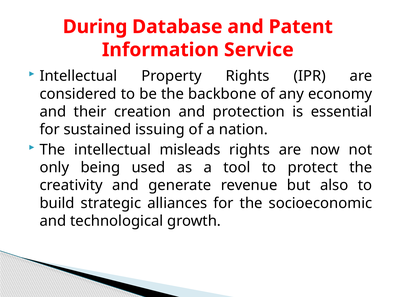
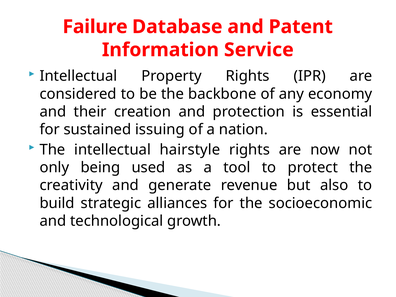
During: During -> Failure
misleads: misleads -> hairstyle
